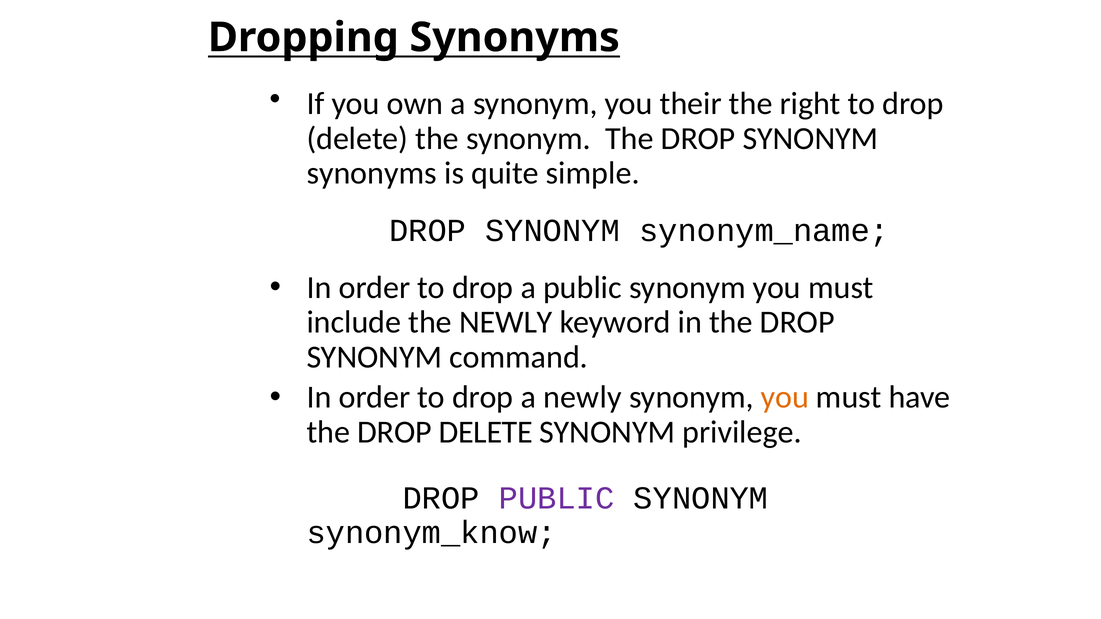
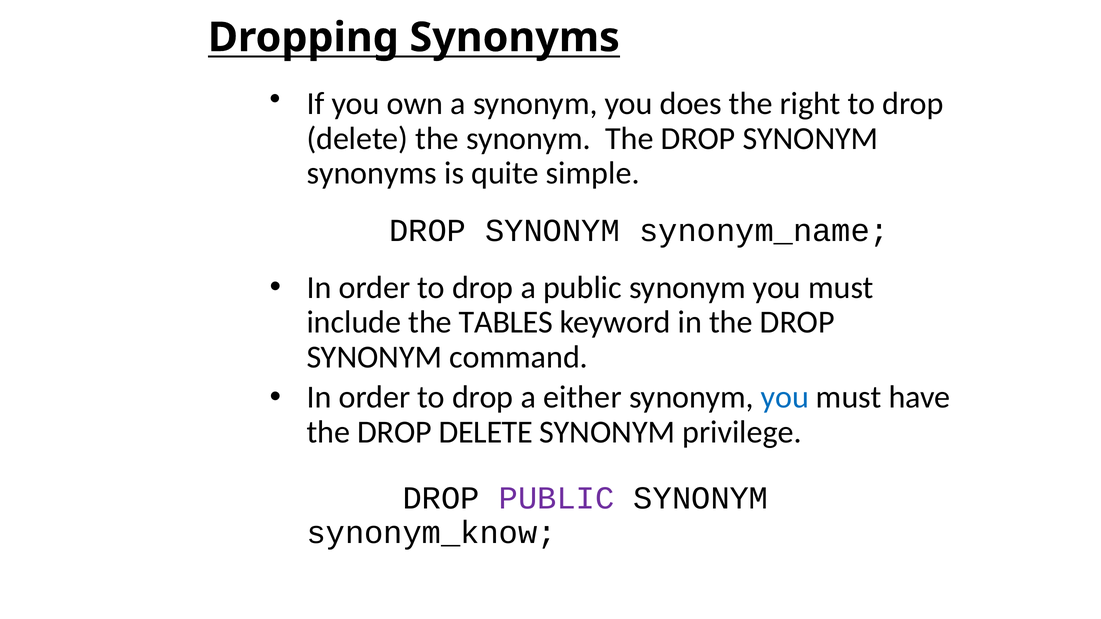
their: their -> does
the NEWLY: NEWLY -> TABLES
a newly: newly -> either
you at (785, 398) colour: orange -> blue
